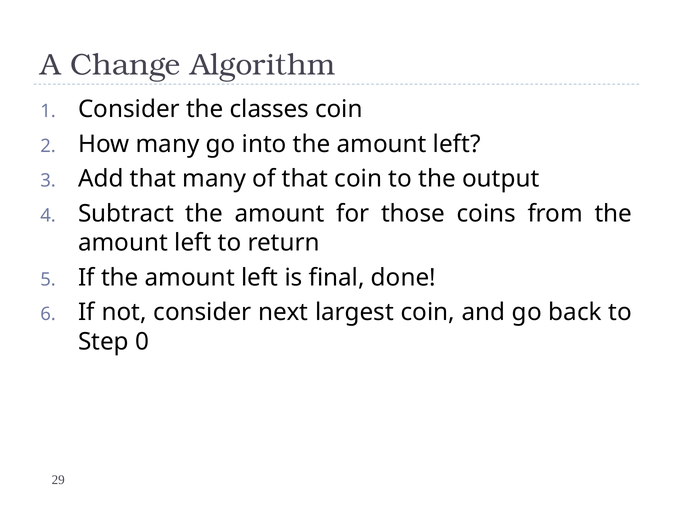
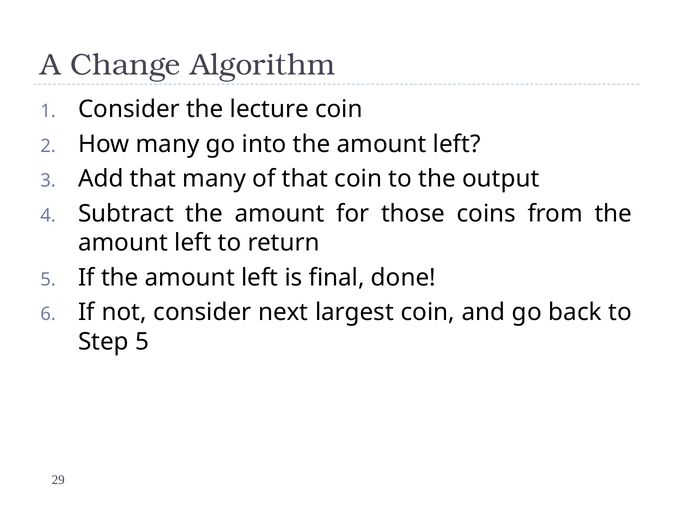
classes: classes -> lecture
Step 0: 0 -> 5
